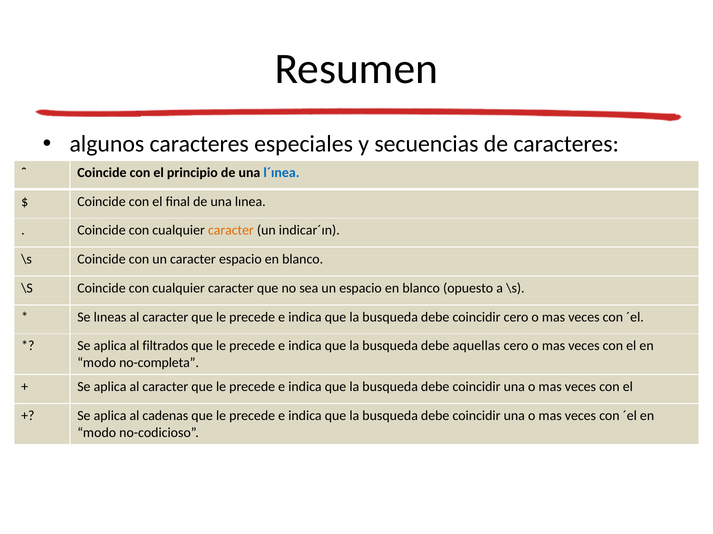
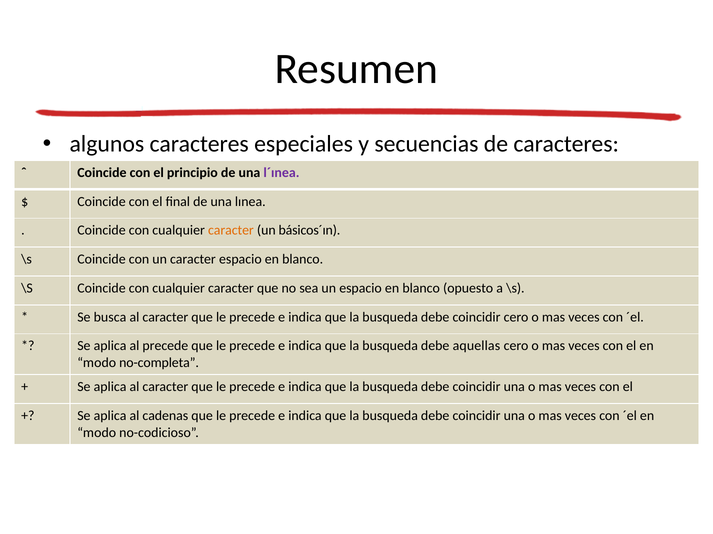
l´ınea colour: blue -> purple
indicar´ın: indicar´ın -> básicos´ın
lıneas: lıneas -> busca
al filtrados: filtrados -> precede
